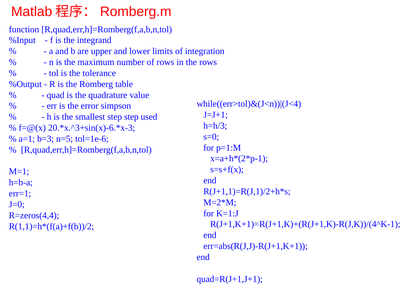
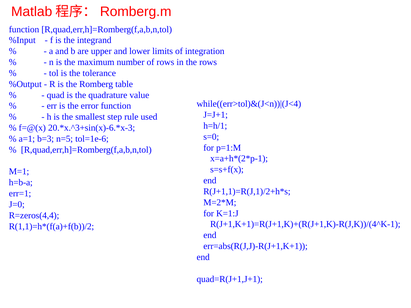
error simpson: simpson -> function
step step: step -> rule
h=h/3: h=h/3 -> h=h/1
